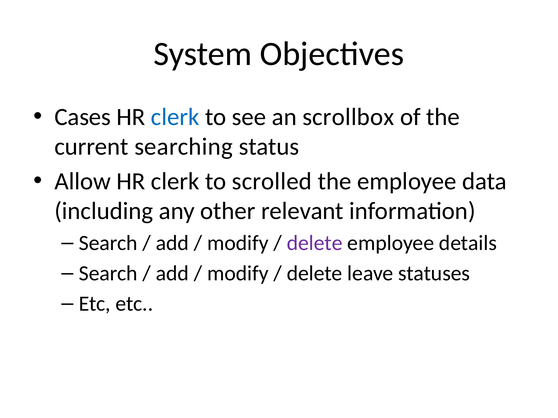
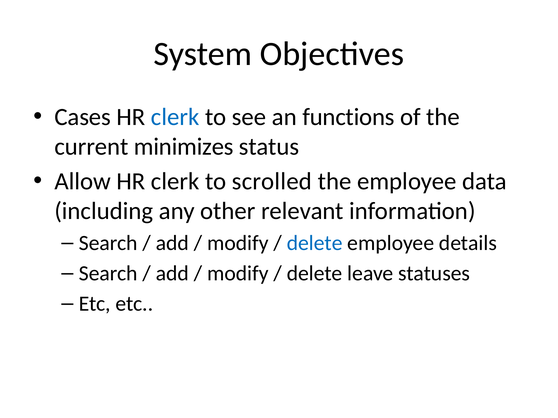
scrollbox: scrollbox -> functions
searching: searching -> minimizes
delete at (315, 243) colour: purple -> blue
